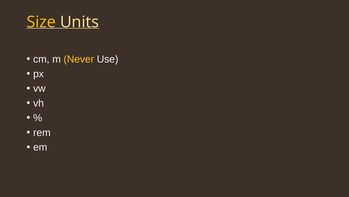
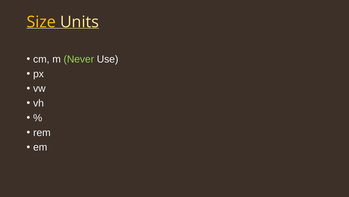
Never colour: yellow -> light green
